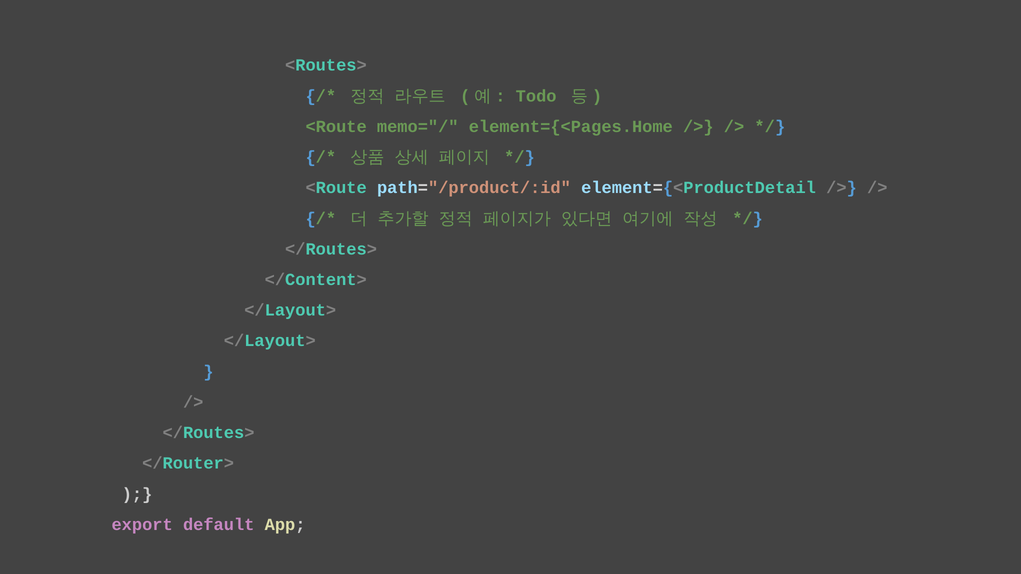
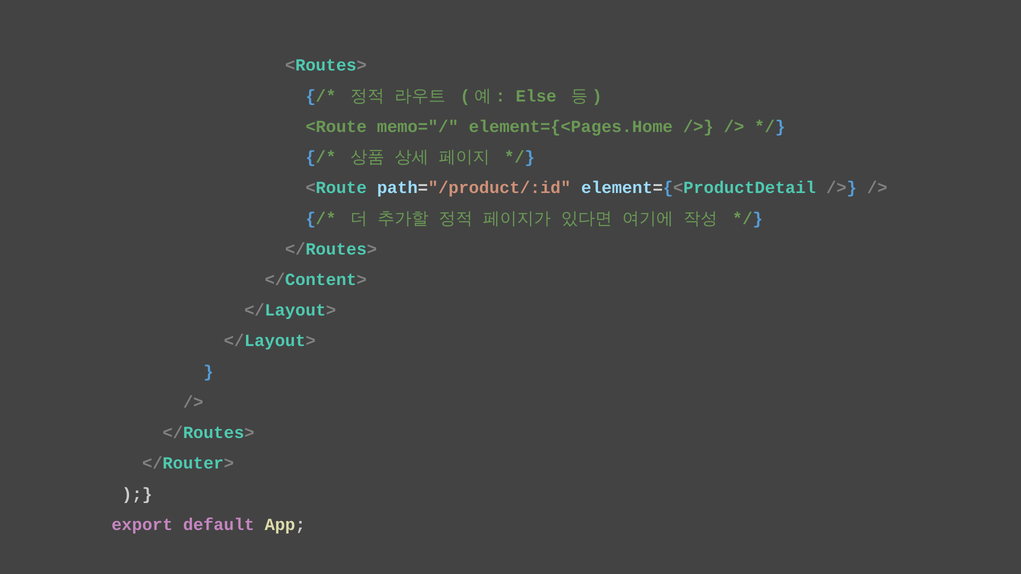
Todo: Todo -> Else
